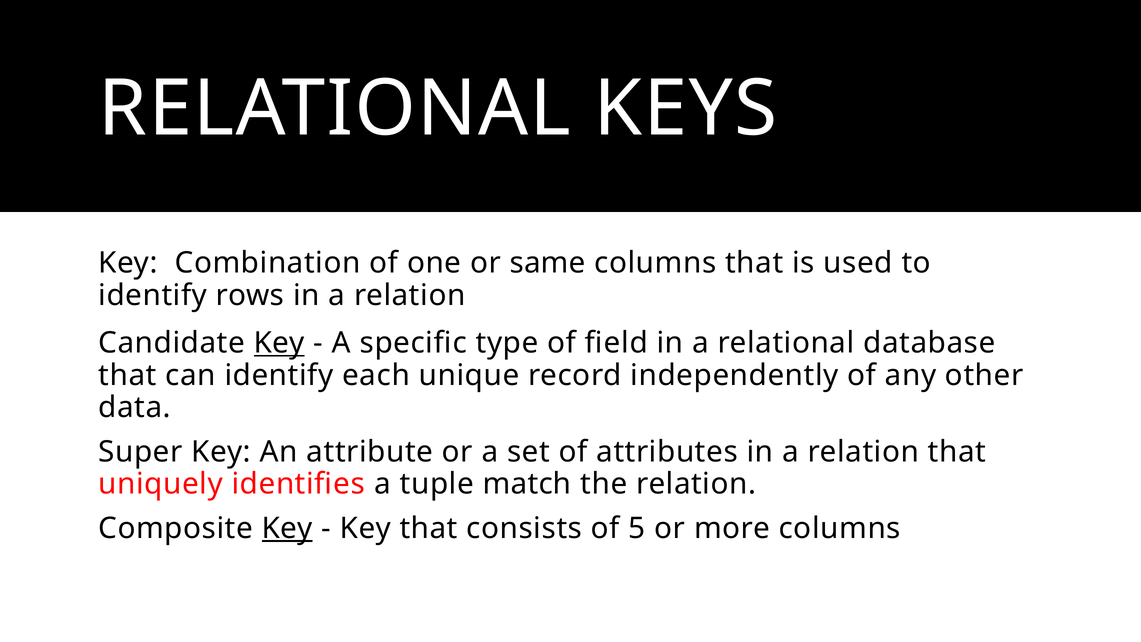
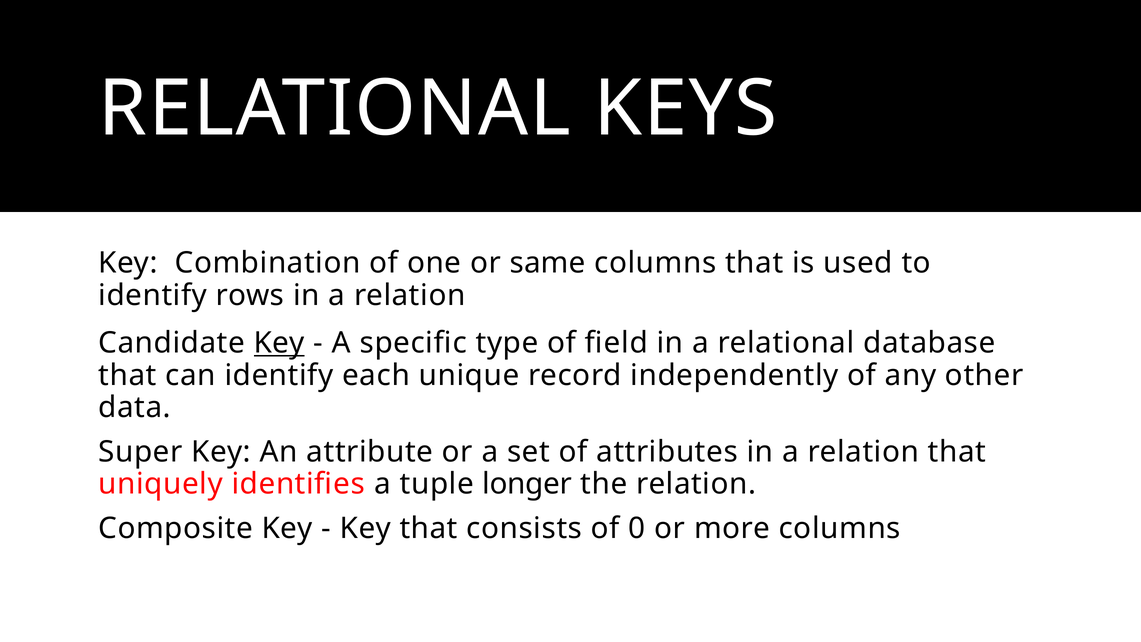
match: match -> longer
Key at (287, 528) underline: present -> none
5: 5 -> 0
